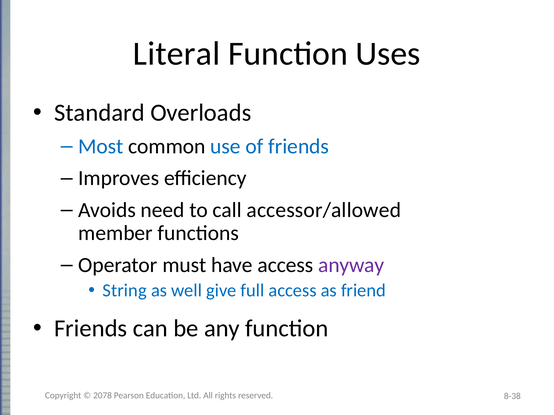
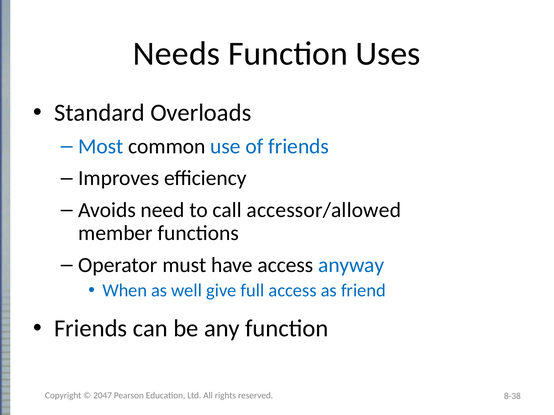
Literal: Literal -> Needs
anyway colour: purple -> blue
String: String -> When
2078: 2078 -> 2047
